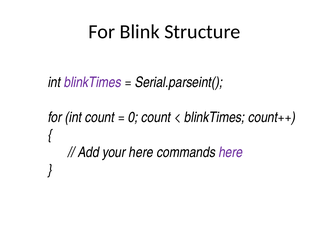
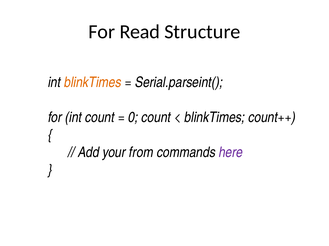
Blink: Blink -> Read
blinkTimes at (93, 83) colour: purple -> orange
your here: here -> from
